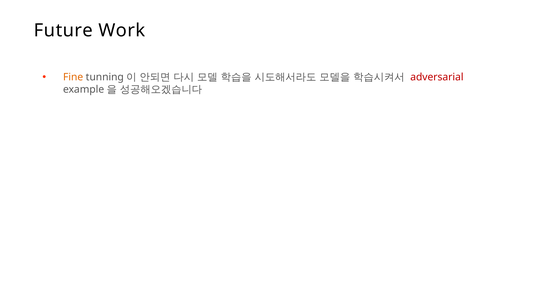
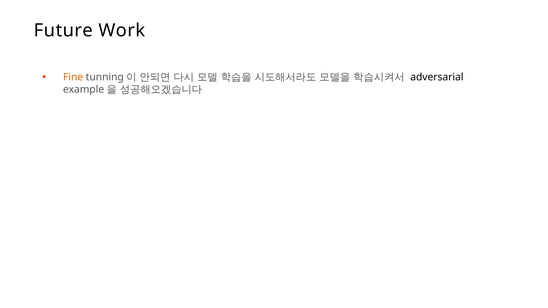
adversarial colour: red -> black
